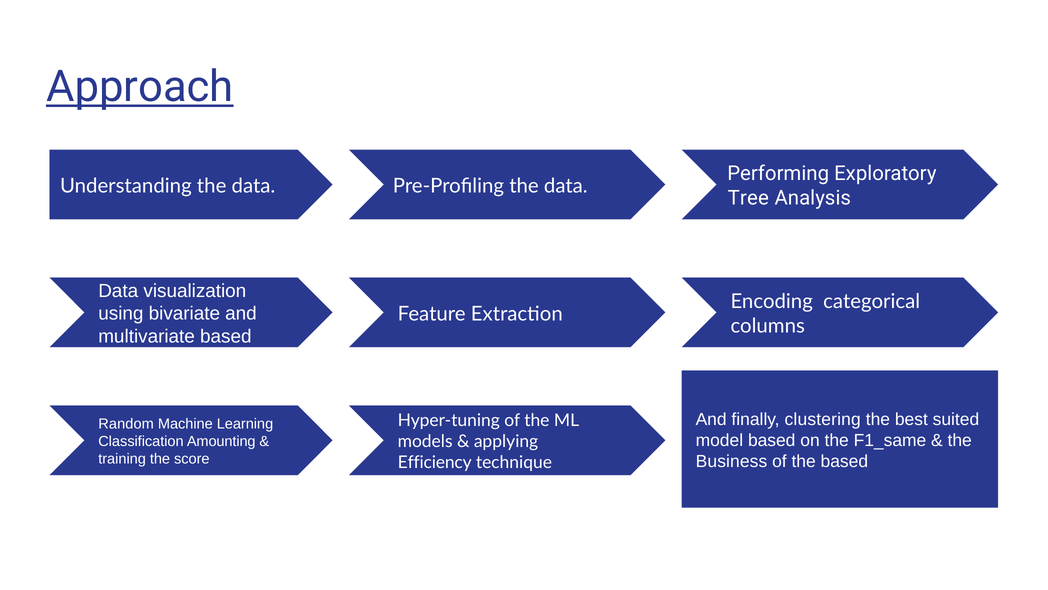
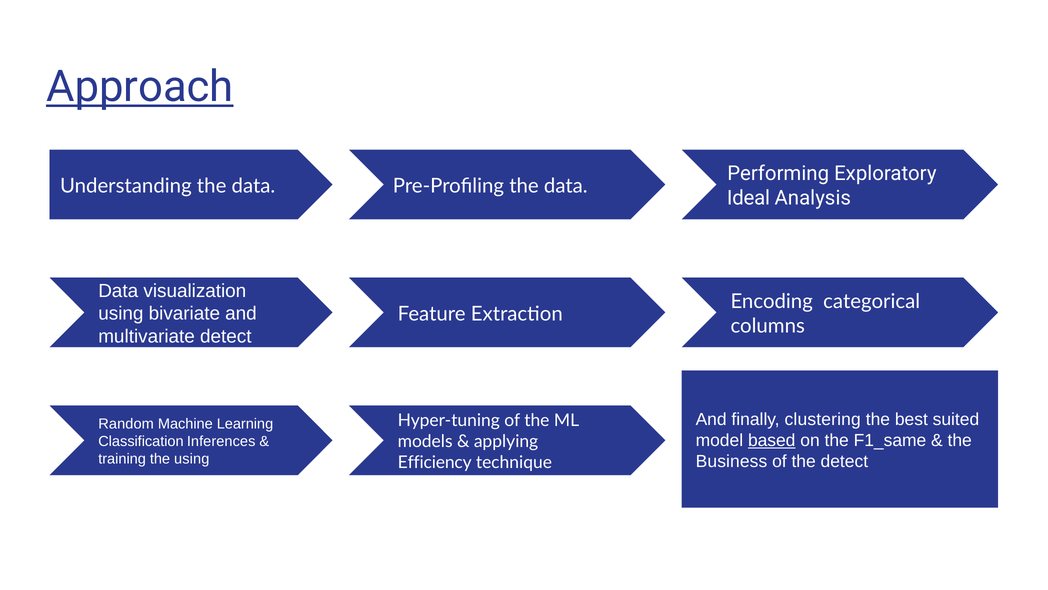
Tree: Tree -> Ideal
multivariate based: based -> detect
based at (772, 440) underline: none -> present
Amounting: Amounting -> Inferences
the score: score -> using
the based: based -> detect
